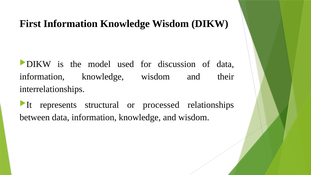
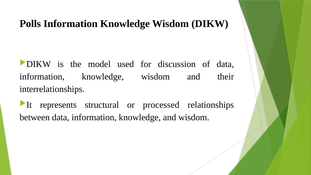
First: First -> Polls
